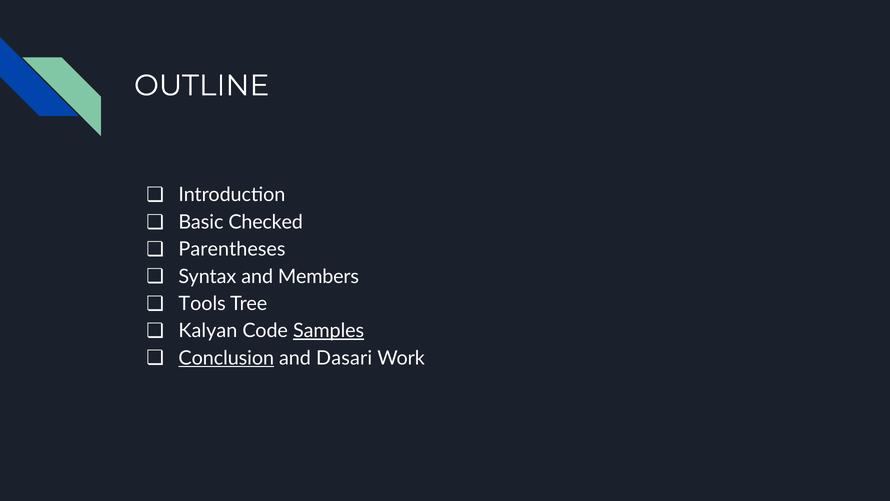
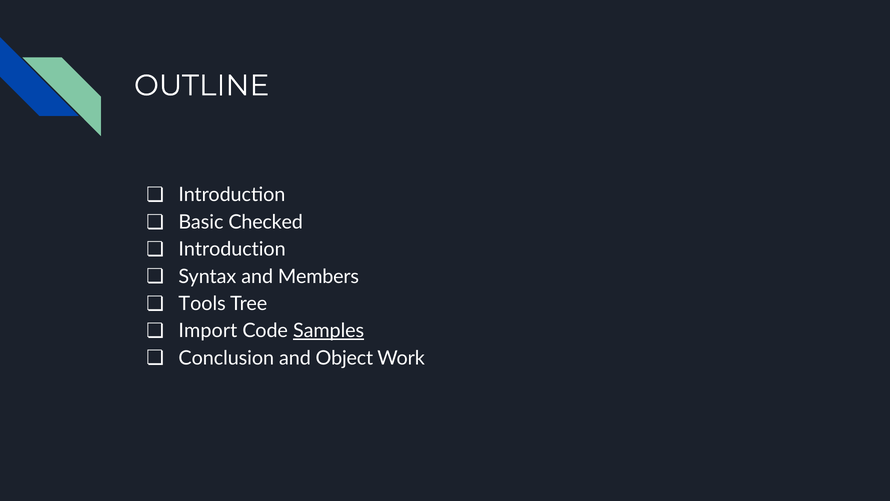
Parentheses at (232, 249): Parentheses -> Introduction
Kalyan: Kalyan -> Import
Conclusion underline: present -> none
Dasari: Dasari -> Object
